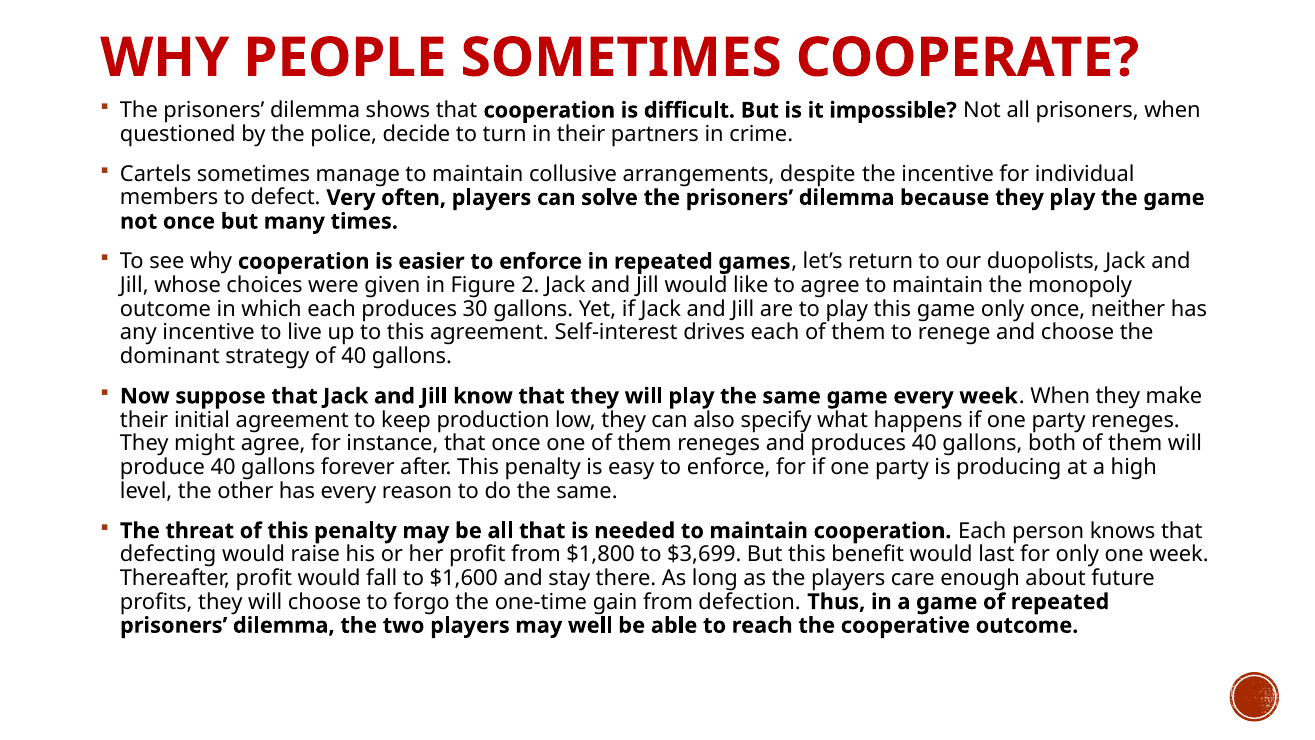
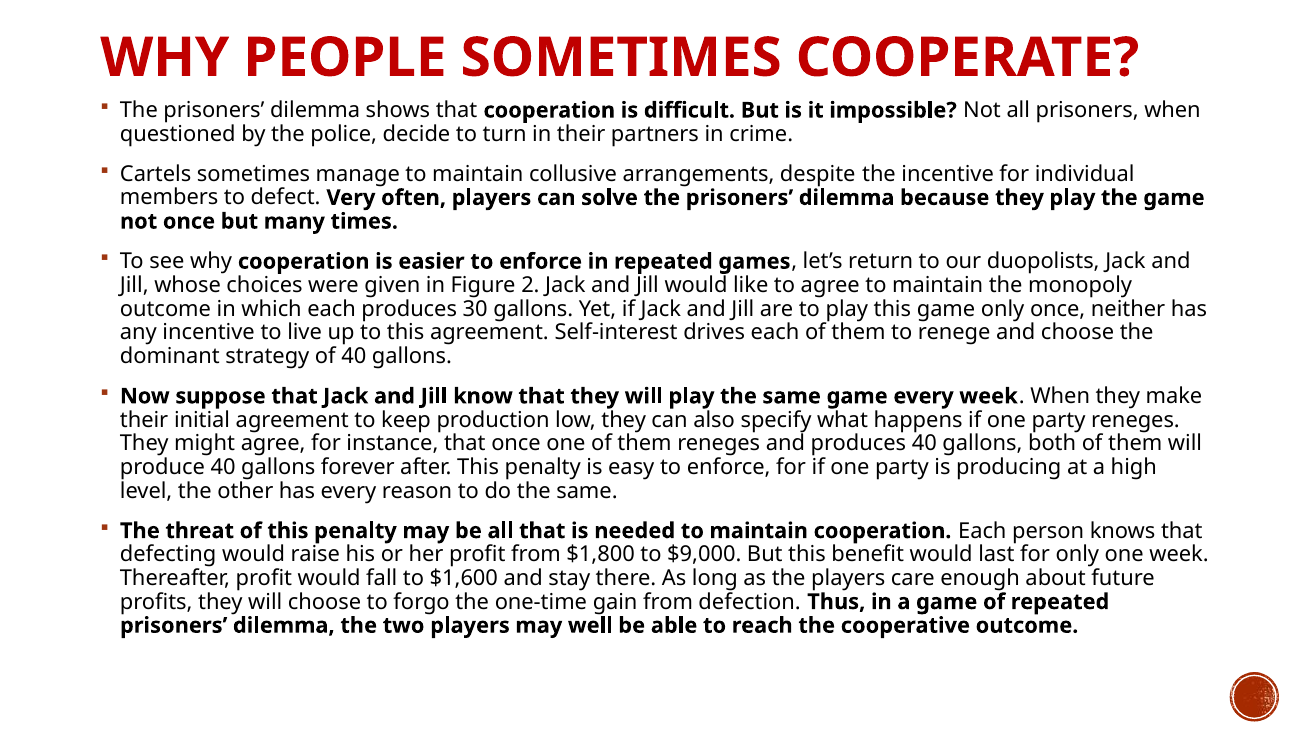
$3,699: $3,699 -> $9,000
